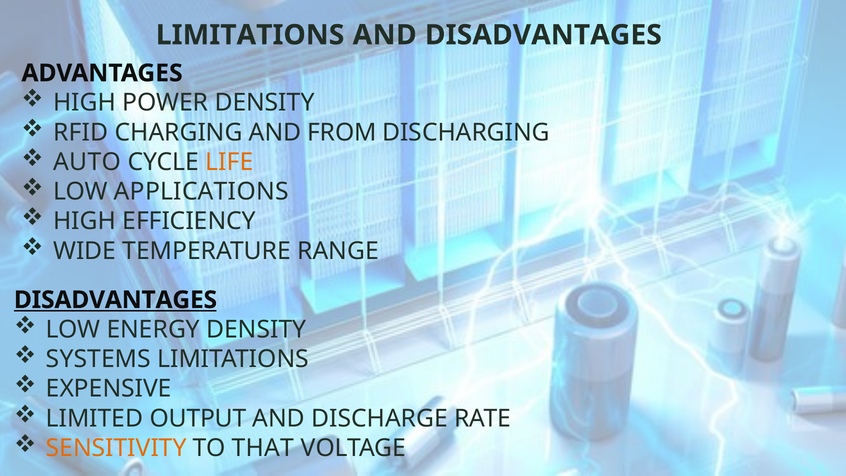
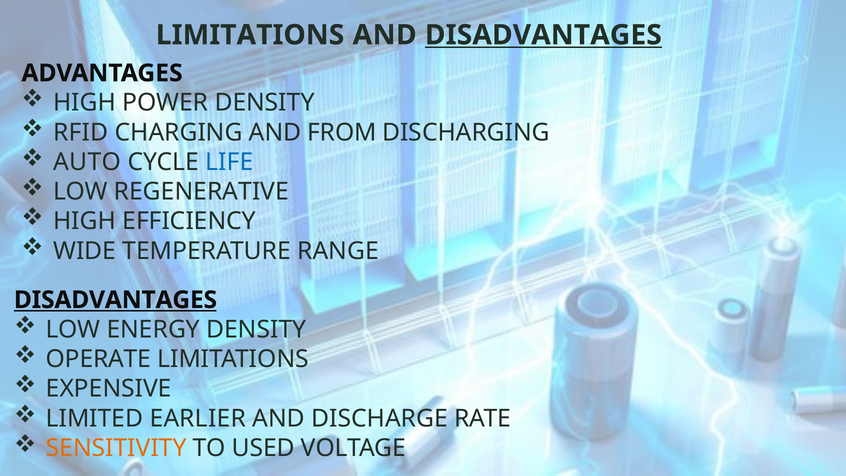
DISADVANTAGES at (543, 35) underline: none -> present
LIFE colour: orange -> blue
APPLICATIONS: APPLICATIONS -> REGENERATIVE
SYSTEMS: SYSTEMS -> OPERATE
OUTPUT: OUTPUT -> EARLIER
THAT: THAT -> USED
